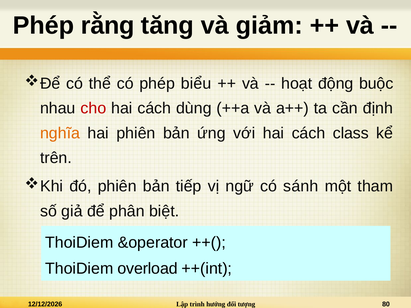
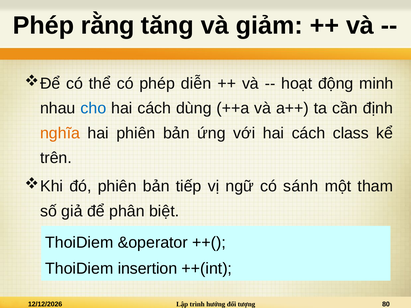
biểu: biểu -> diễn
buộc: buộc -> minh
cho colour: red -> blue
overload: overload -> insertion
